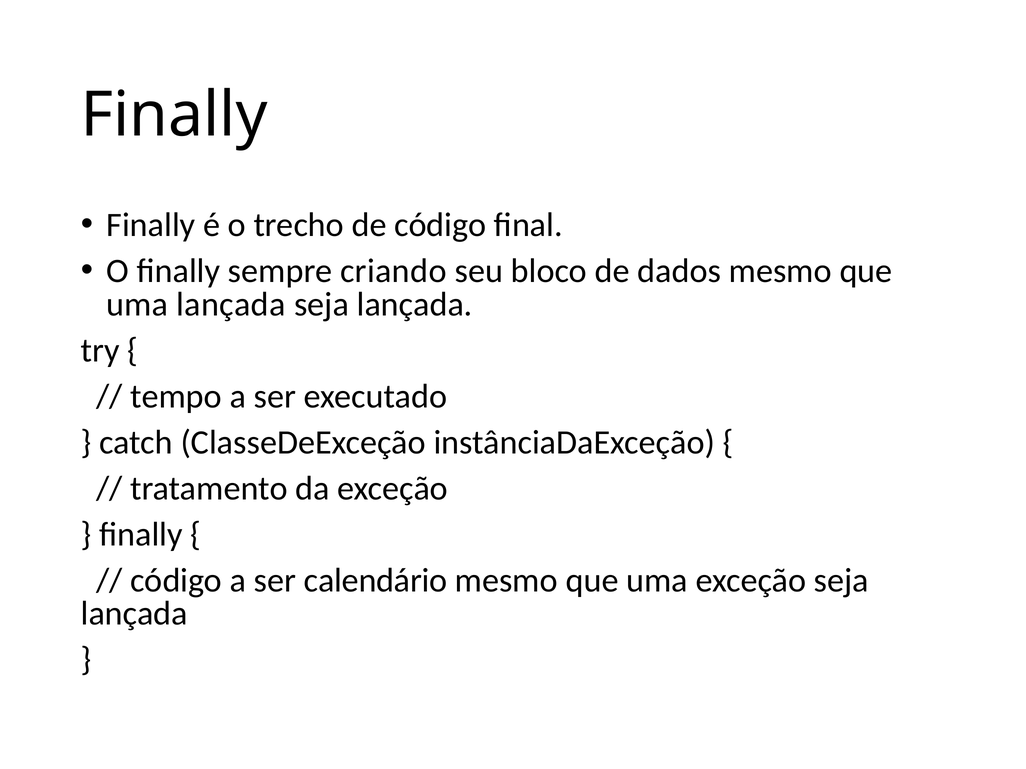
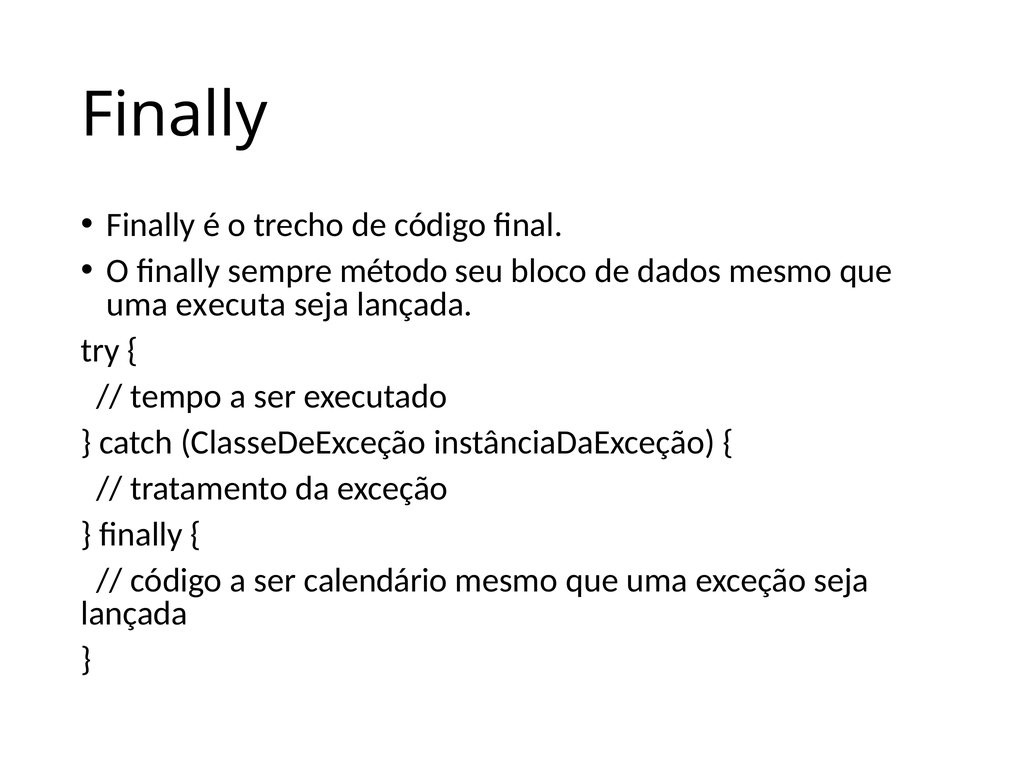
criando: criando -> método
uma lançada: lançada -> executa
